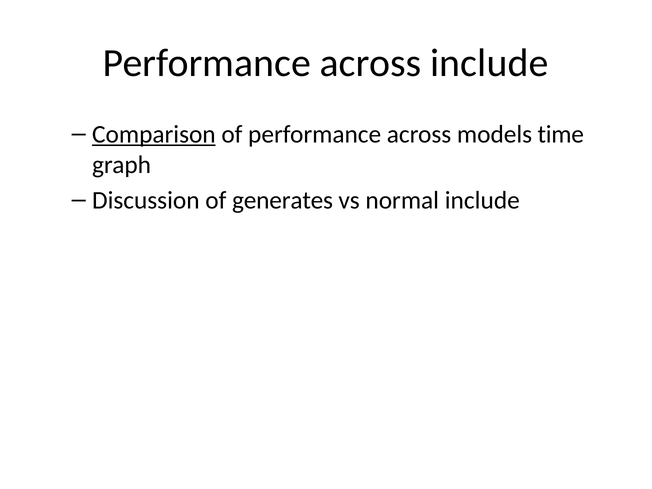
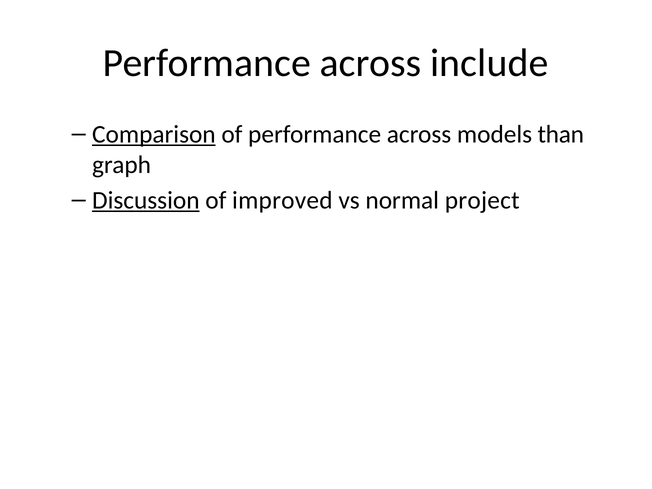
time: time -> than
Discussion underline: none -> present
generates: generates -> improved
normal include: include -> project
